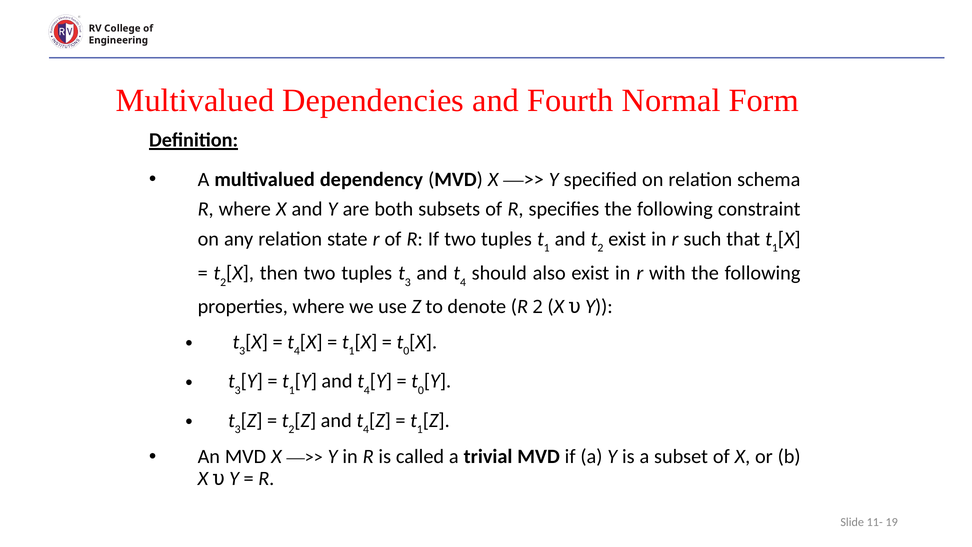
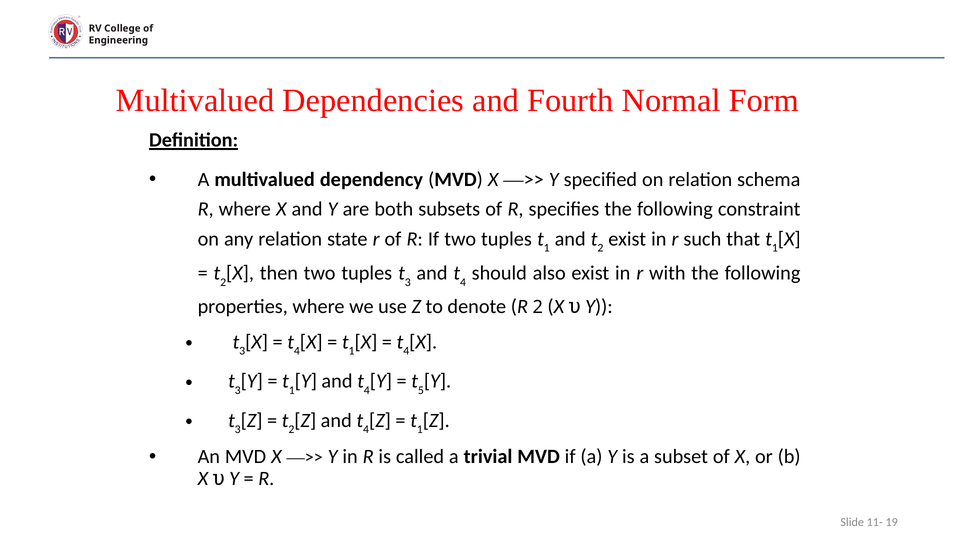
0 at (406, 351): 0 -> 4
0 at (421, 390): 0 -> 5
